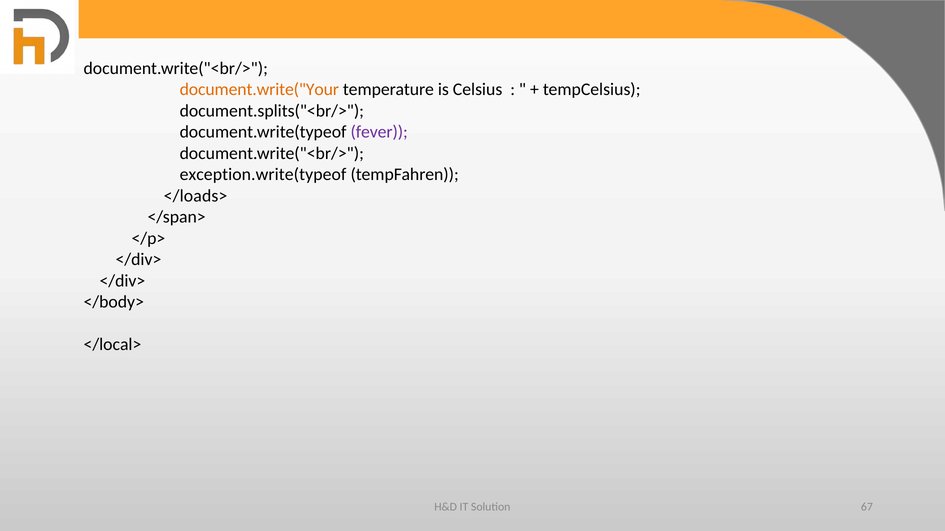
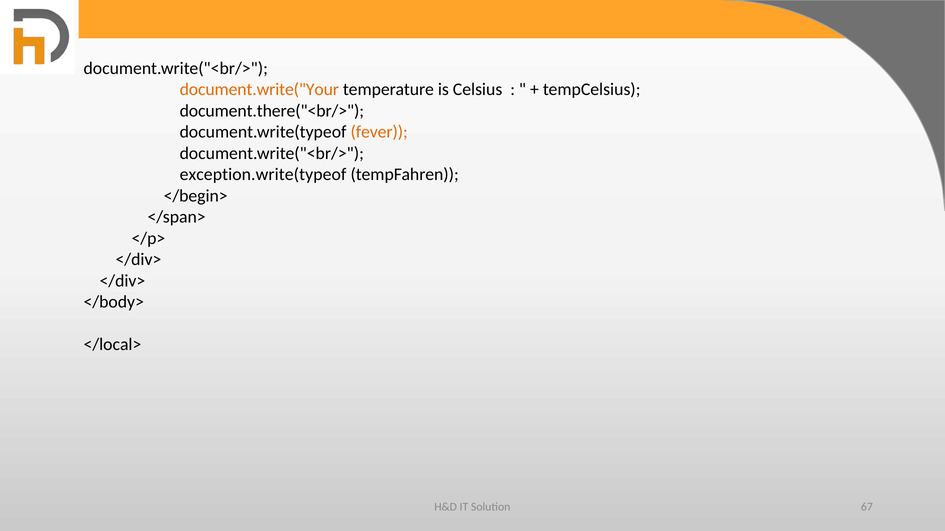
document.splits("<br/>: document.splits("<br/> -> document.there("<br/>
fever colour: purple -> orange
</loads>: </loads> -> </begin>
